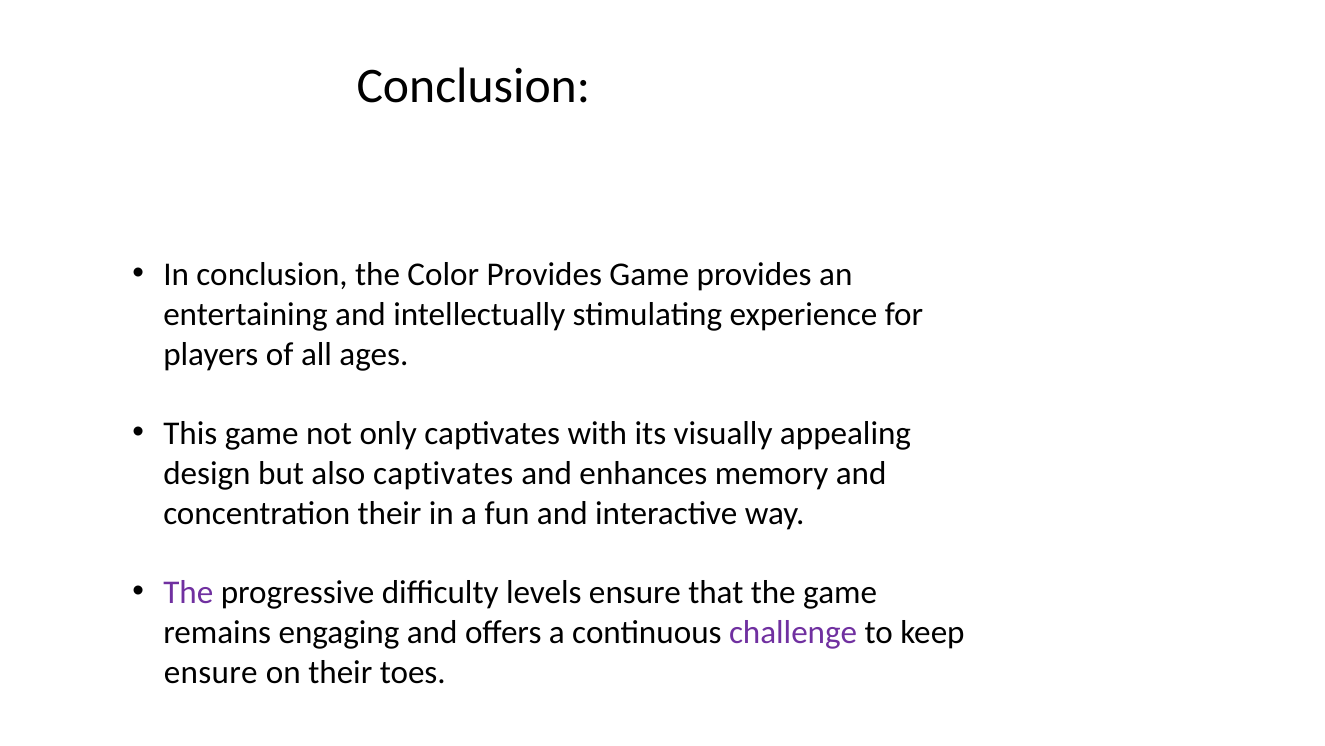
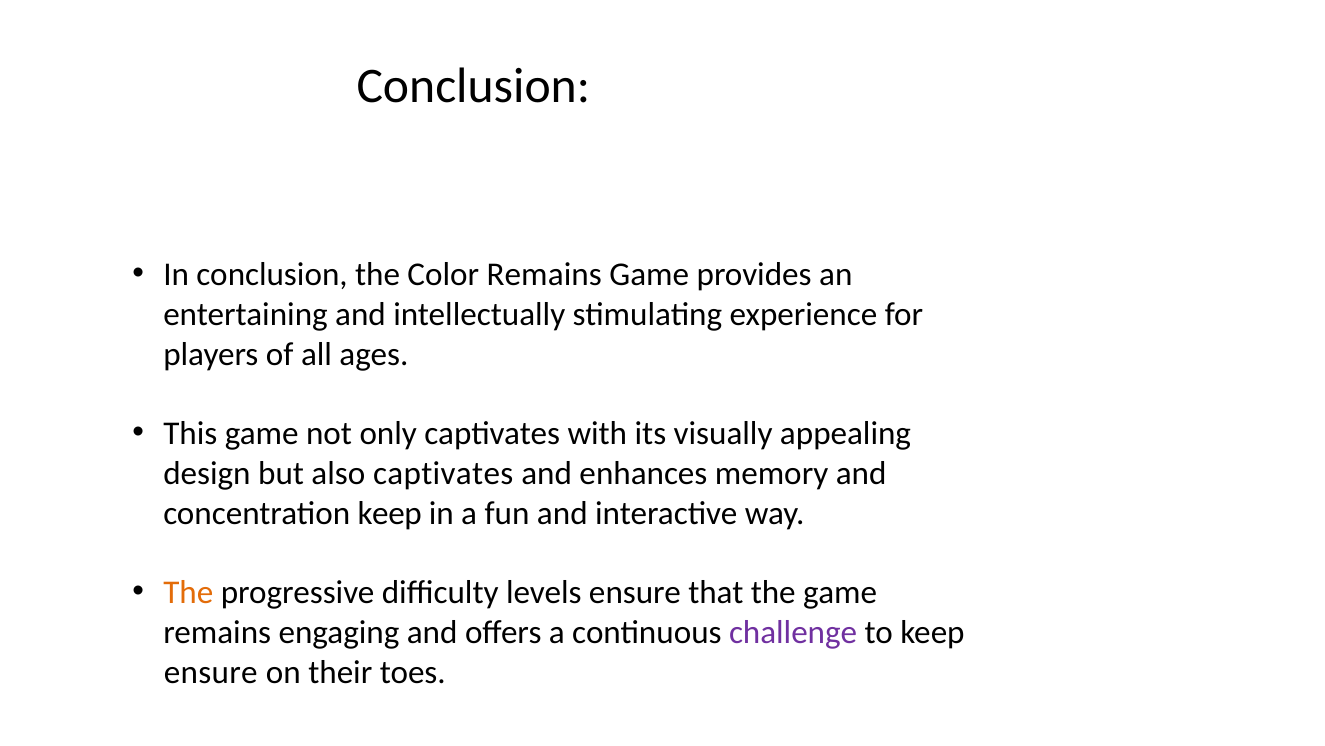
Color Provides: Provides -> Remains
concentration their: their -> keep
The at (188, 592) colour: purple -> orange
